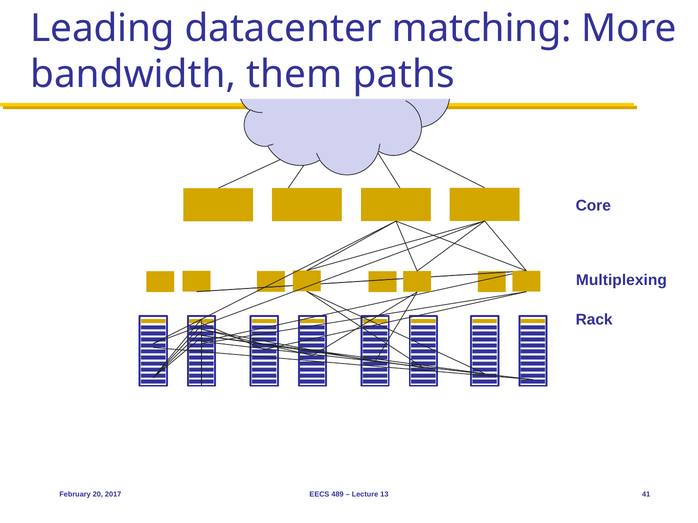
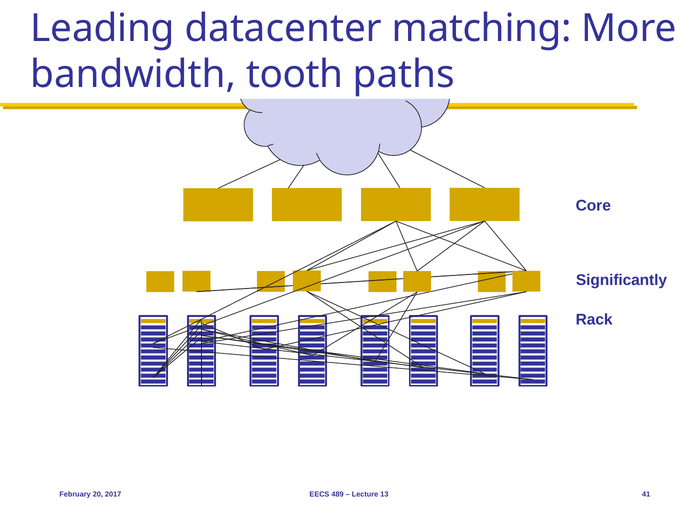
them: them -> tooth
Multiplexing: Multiplexing -> Significantly
